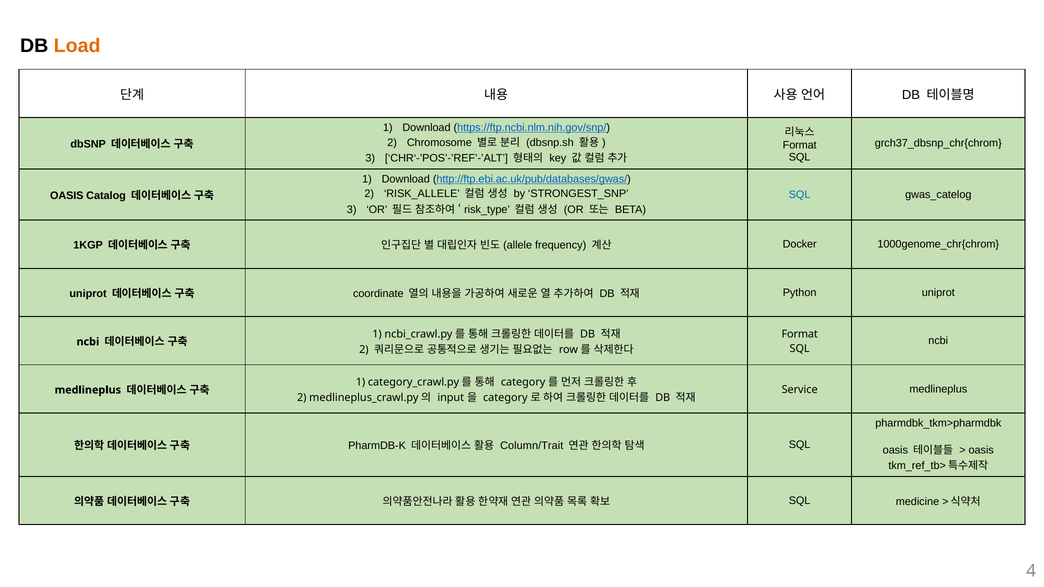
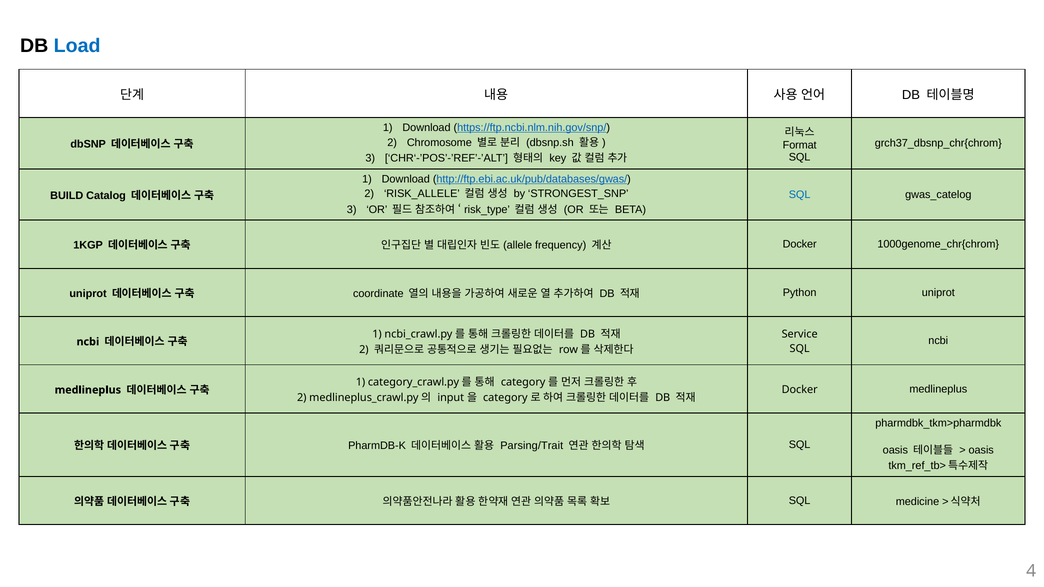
Load colour: orange -> blue
OASIS at (67, 196): OASIS -> BUILD
Format at (800, 334): Format -> Service
Service at (800, 390): Service -> Docker
Column/Trait: Column/Trait -> Parsing/Trait
